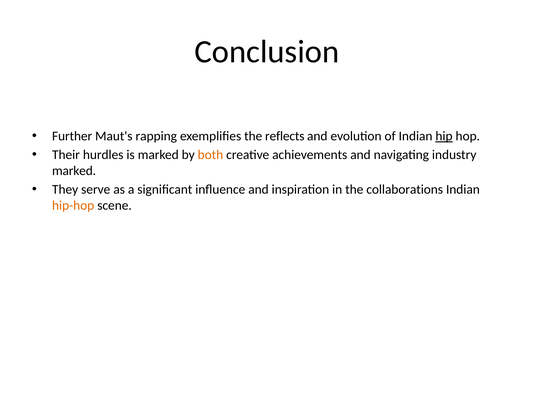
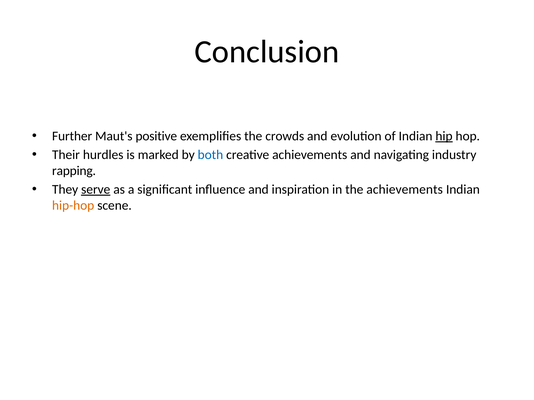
rapping: rapping -> positive
reflects: reflects -> crowds
both colour: orange -> blue
marked at (74, 171): marked -> rapping
serve underline: none -> present
the collaborations: collaborations -> achievements
